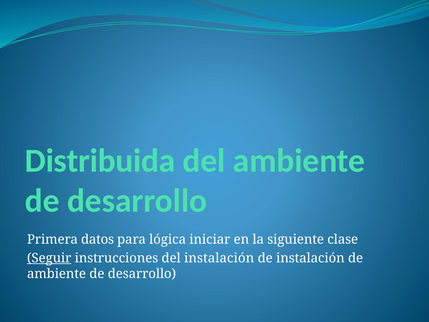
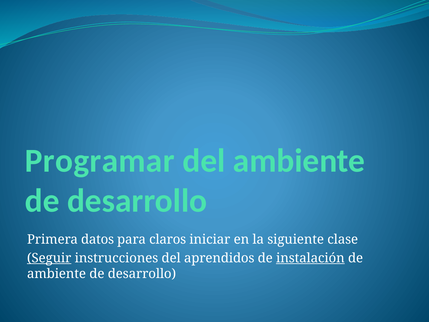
Distribuida: Distribuida -> Programar
lógica: lógica -> claros
del instalación: instalación -> aprendidos
instalación at (310, 258) underline: none -> present
